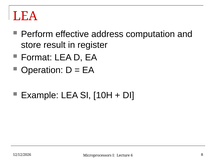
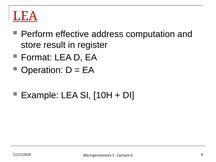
LEA at (25, 16) underline: none -> present
